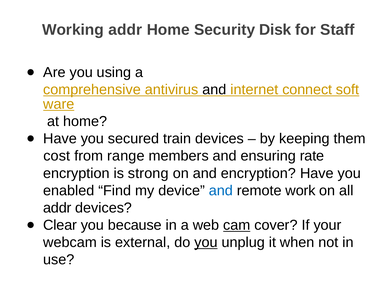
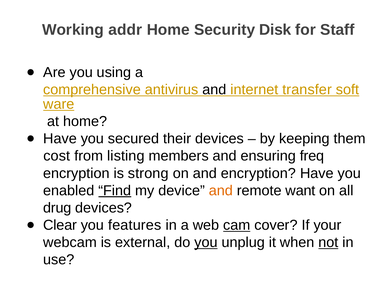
connect: connect -> transfer
train: train -> their
range: range -> listing
rate: rate -> freq
Find underline: none -> present
and at (221, 191) colour: blue -> orange
work: work -> want
addr at (57, 208): addr -> drug
because: because -> features
not underline: none -> present
